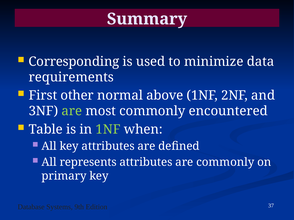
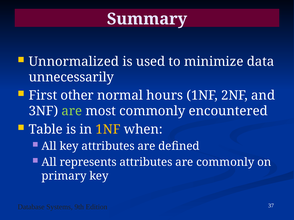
Corresponding: Corresponding -> Unnormalized
requirements: requirements -> unnecessarily
above: above -> hours
1NF at (108, 130) colour: light green -> yellow
